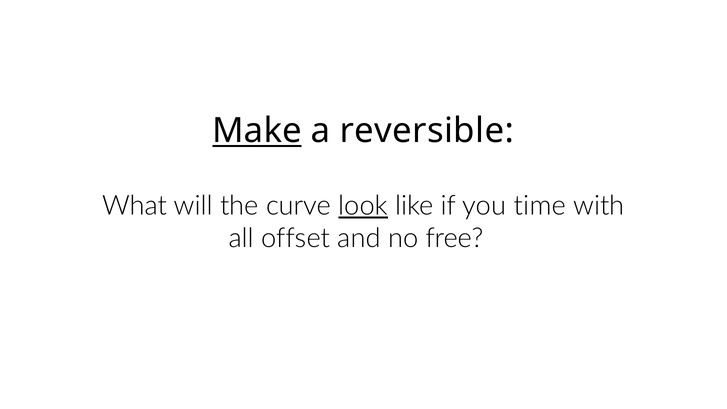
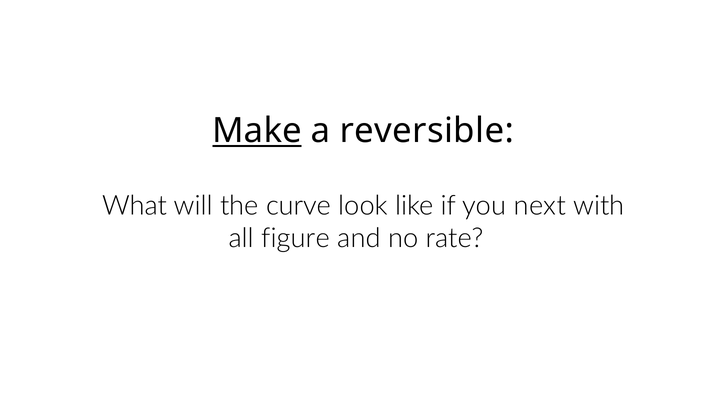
look underline: present -> none
time: time -> next
offset: offset -> figure
free: free -> rate
